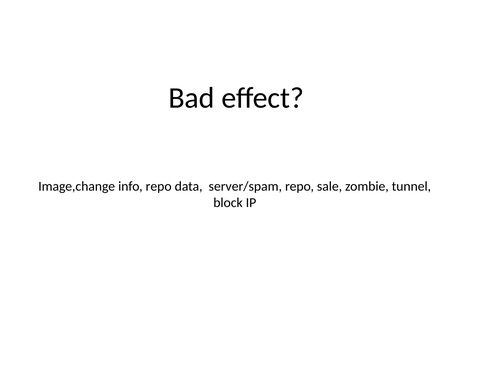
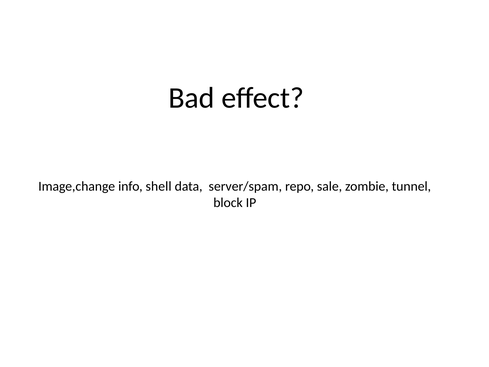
info repo: repo -> shell
